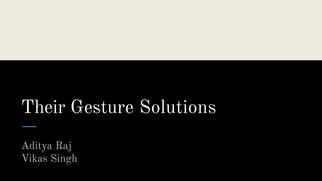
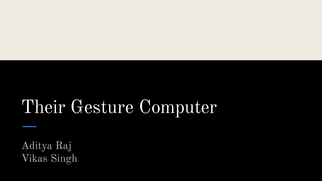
Solutions: Solutions -> Computer
